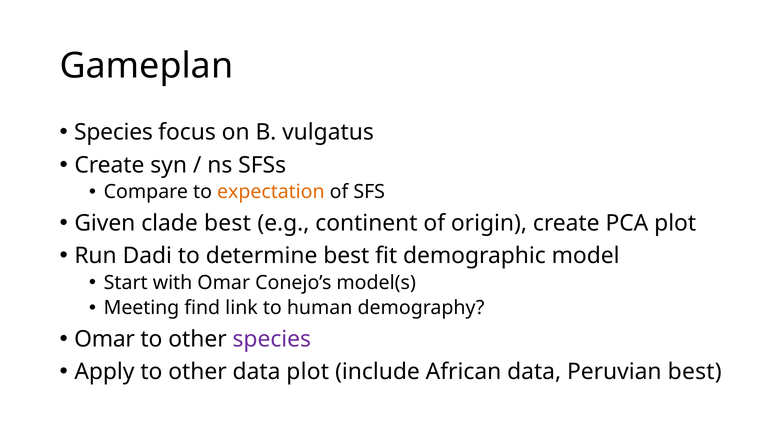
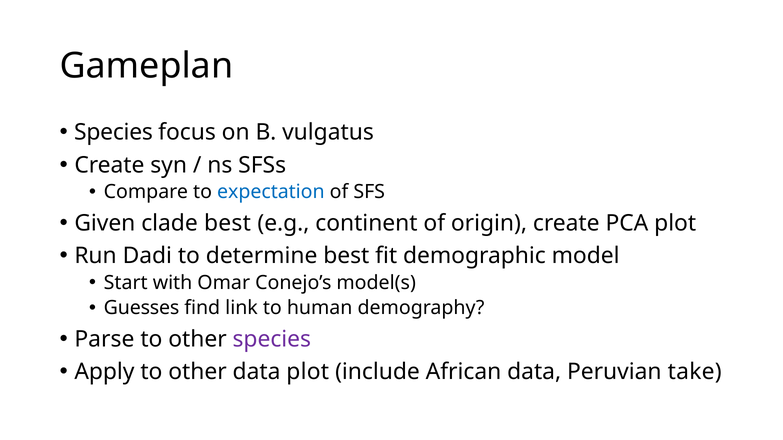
expectation colour: orange -> blue
Meeting: Meeting -> Guesses
Omar at (105, 339): Omar -> Parse
Peruvian best: best -> take
